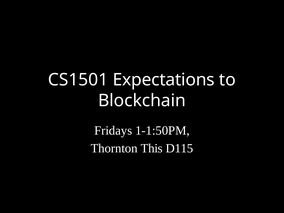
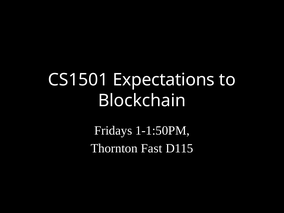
This: This -> Fast
